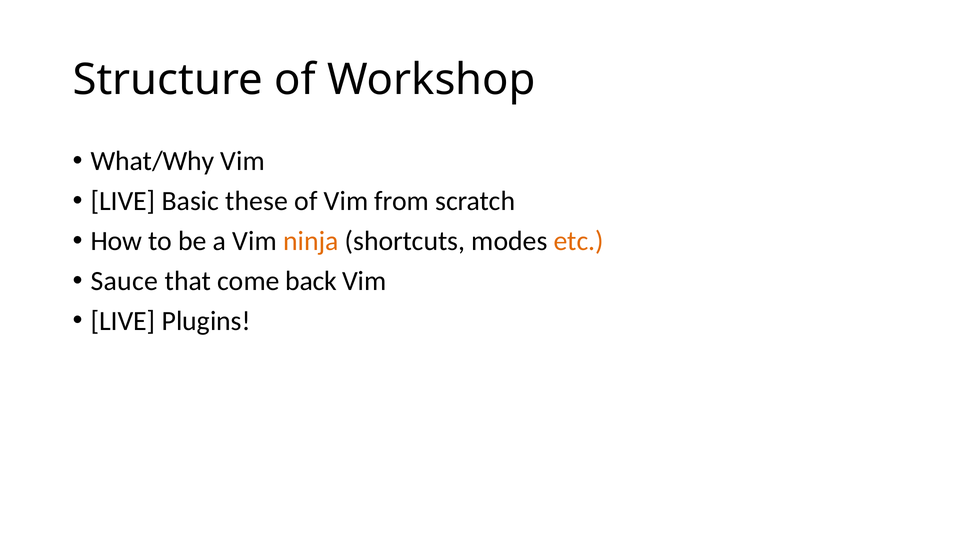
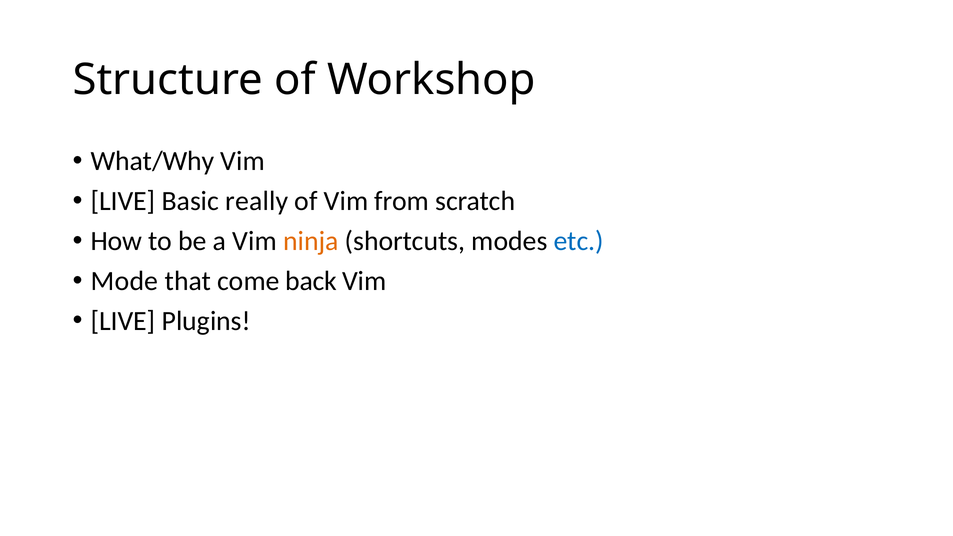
these: these -> really
etc colour: orange -> blue
Sauce: Sauce -> Mode
